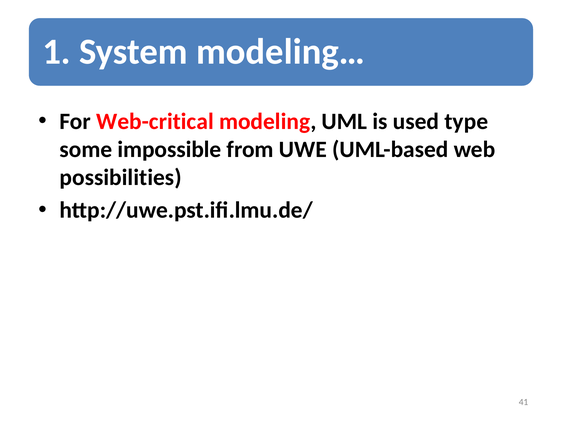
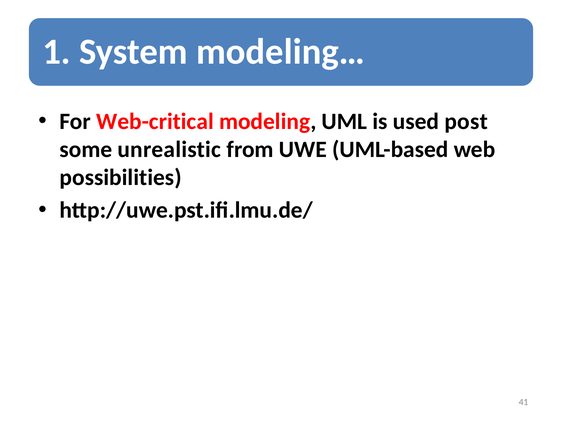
type: type -> post
impossible: impossible -> unrealistic
